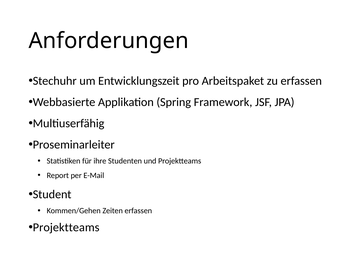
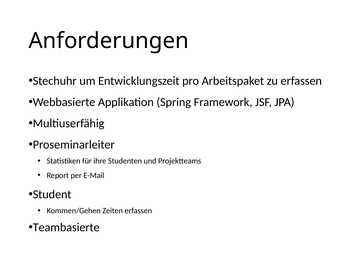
Projektteams at (66, 227): Projektteams -> Teambasierte
